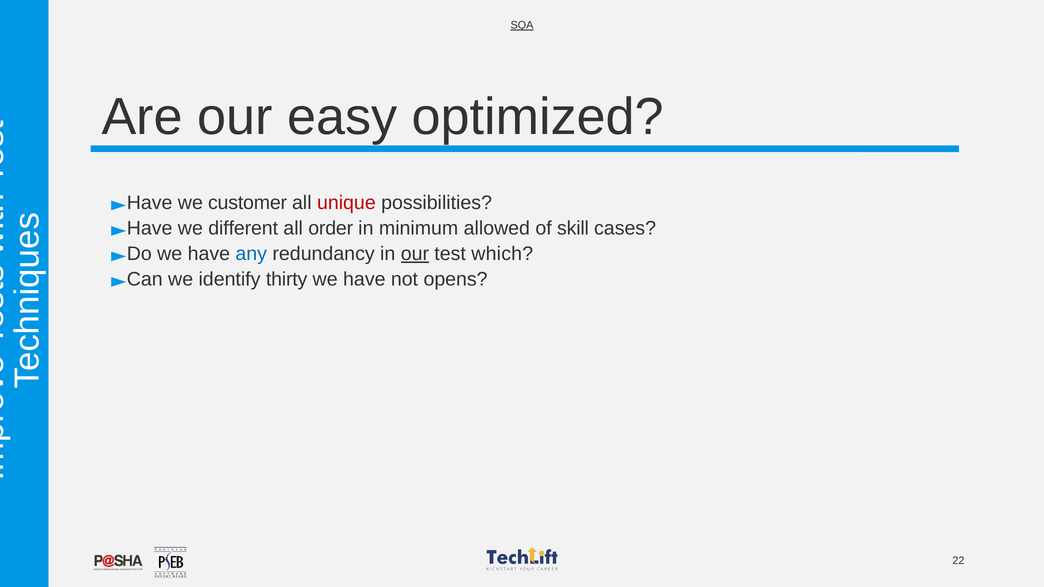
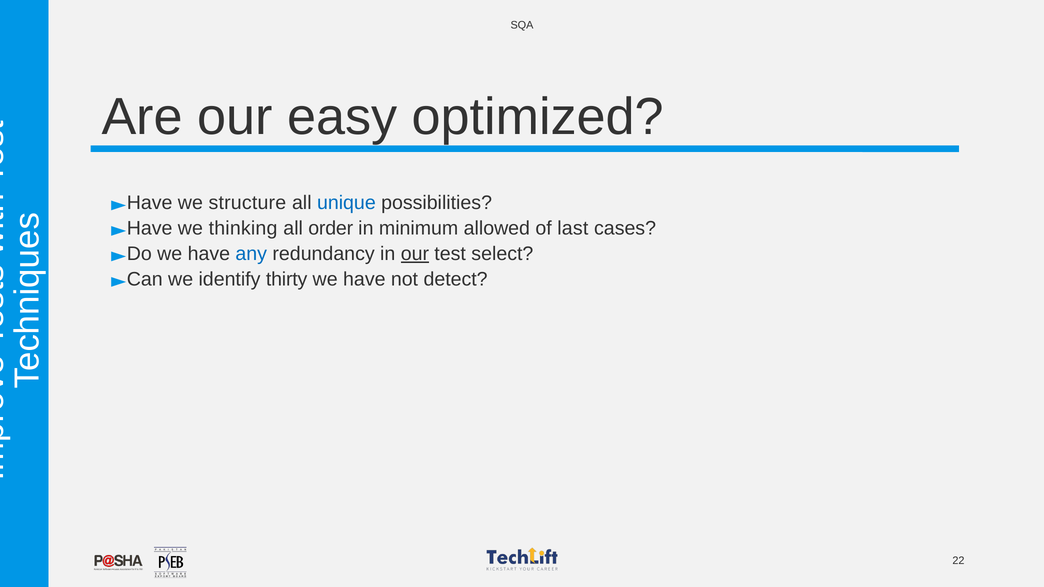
SQA underline: present -> none
customer: customer -> structure
unique colour: red -> blue
different: different -> thinking
skill: skill -> last
which: which -> select
opens: opens -> detect
